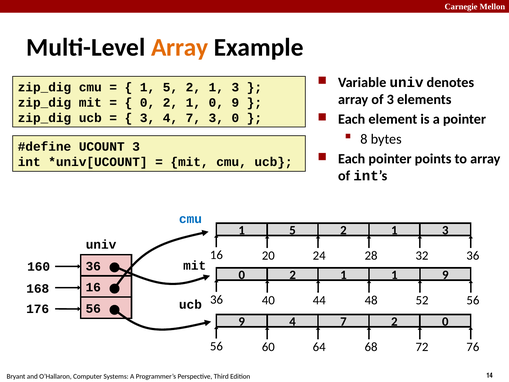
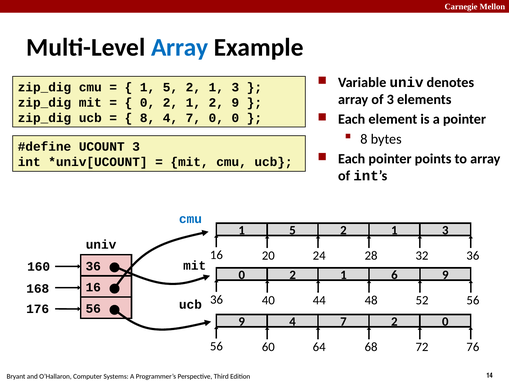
Array at (180, 47) colour: orange -> blue
1 0: 0 -> 2
3 at (148, 118): 3 -> 8
7 3: 3 -> 0
1 1: 1 -> 6
